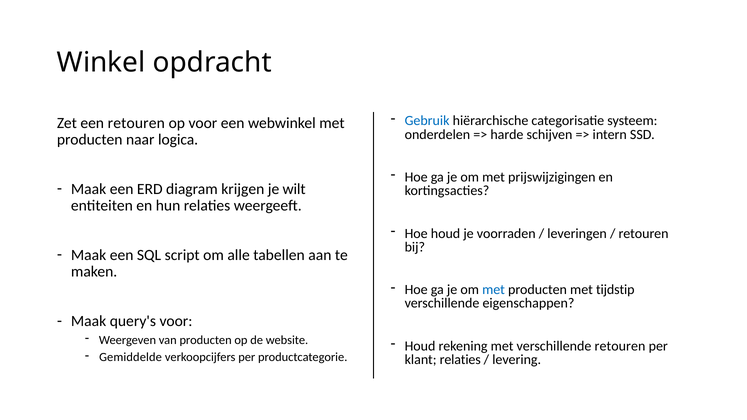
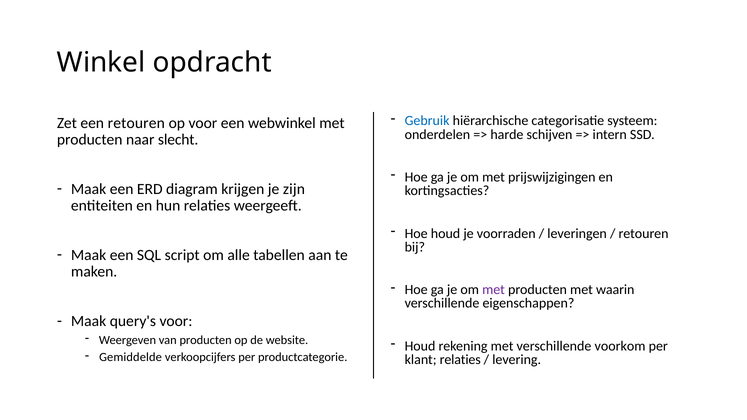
logica: logica -> slecht
wilt: wilt -> zijn
met at (494, 290) colour: blue -> purple
tijdstip: tijdstip -> waarin
verschillende retouren: retouren -> voorkom
